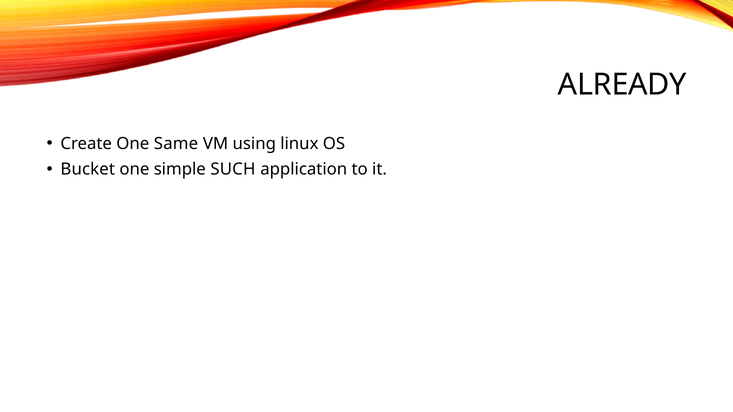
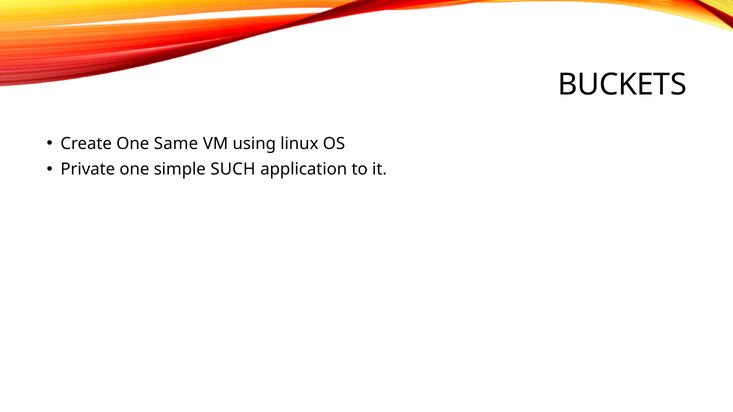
ALREADY: ALREADY -> BUCKETS
Bucket: Bucket -> Private
